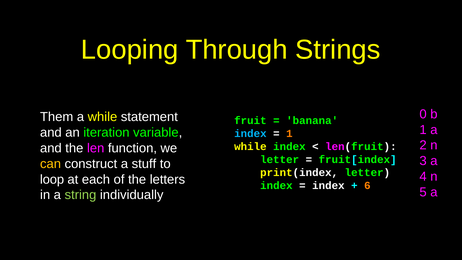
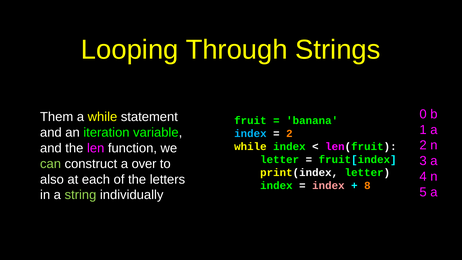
1 at (289, 133): 1 -> 2
can colour: yellow -> light green
stuff: stuff -> over
loop: loop -> also
index at (328, 185) colour: white -> pink
6: 6 -> 8
